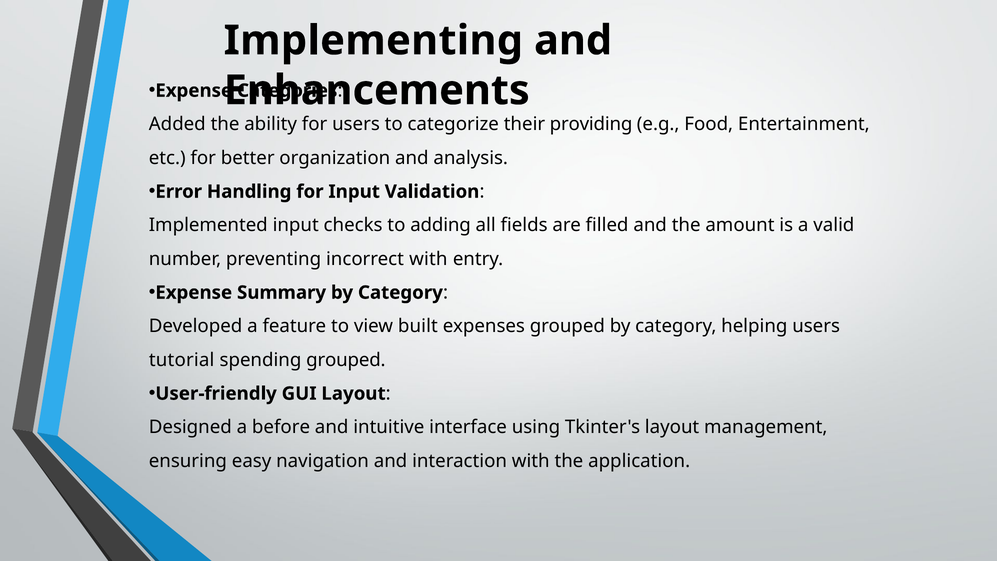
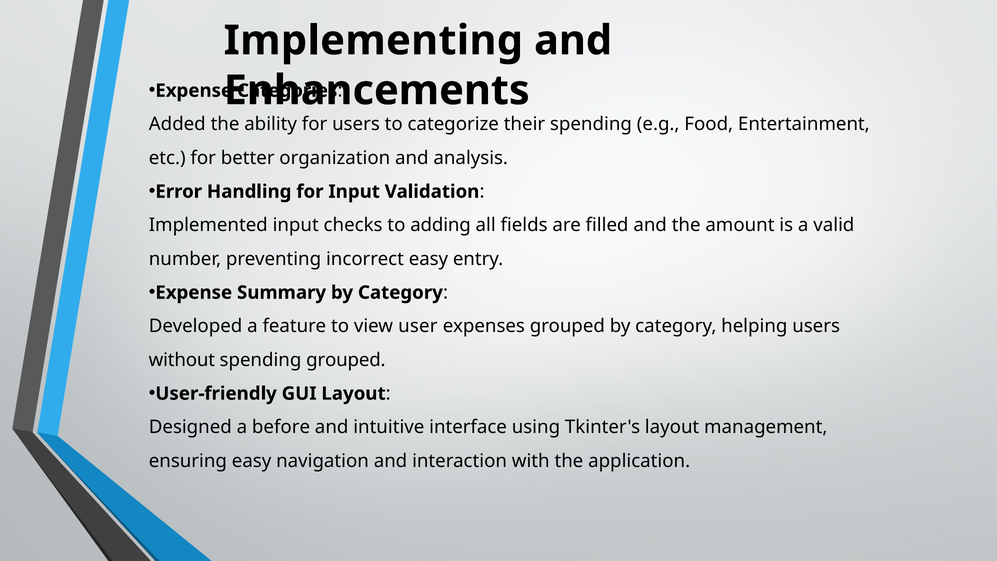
their providing: providing -> spending
incorrect with: with -> easy
built: built -> user
tutorial: tutorial -> without
